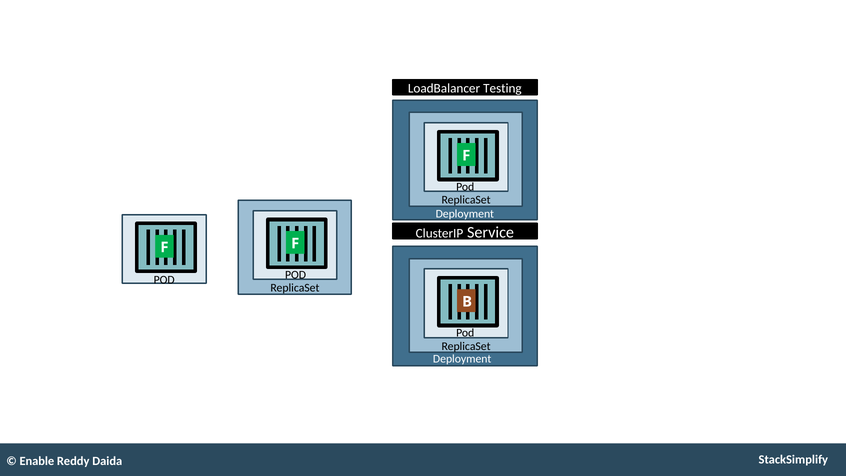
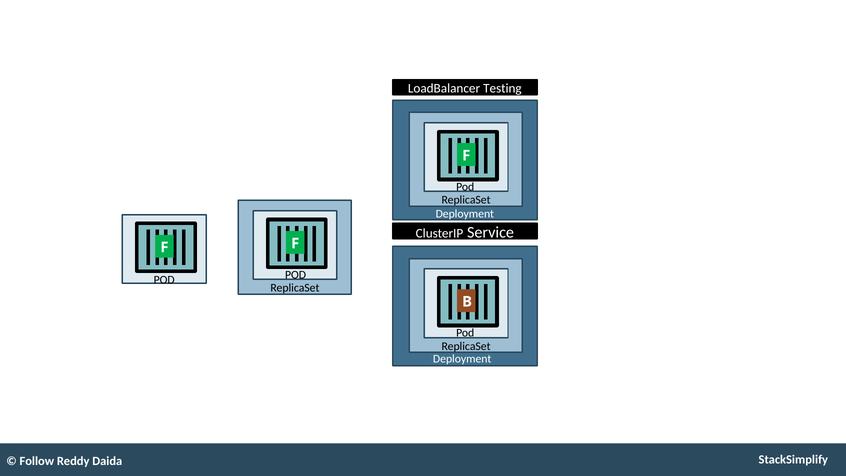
Enable: Enable -> Follow
